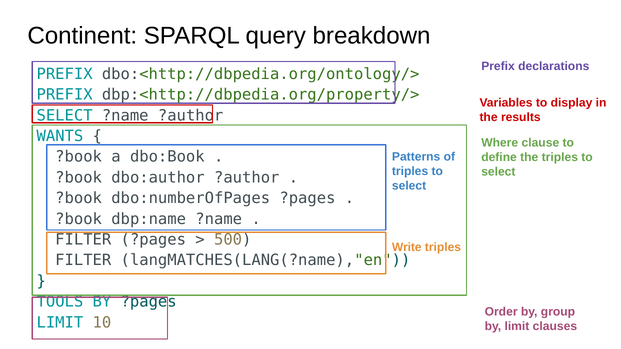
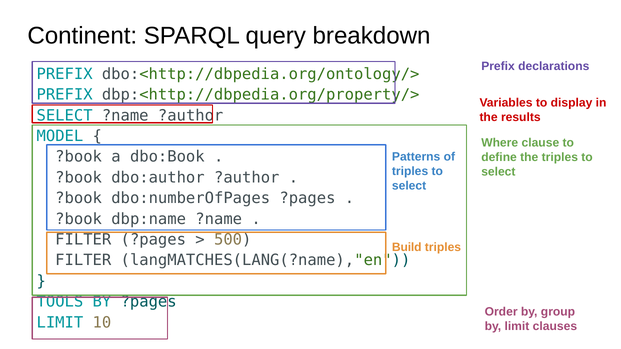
WANTS: WANTS -> MODEL
Write: Write -> Build
